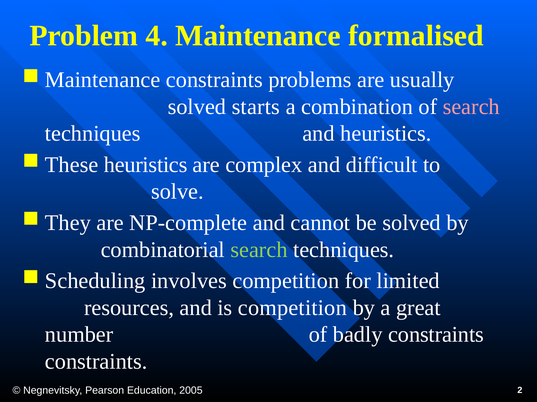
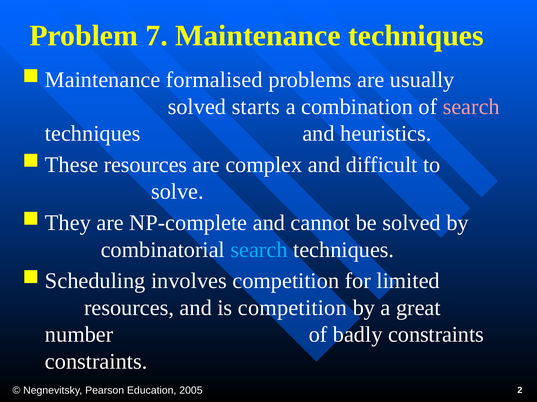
4: 4 -> 7
Maintenance formalised: formalised -> techniques
constraints at (214, 80): constraints -> formalised
heuristics at (146, 165): heuristics -> resources
search at (259, 250) colour: light green -> light blue
